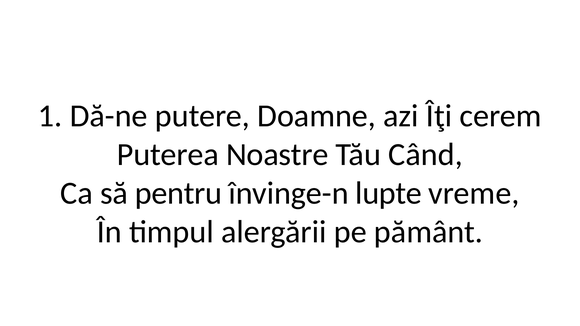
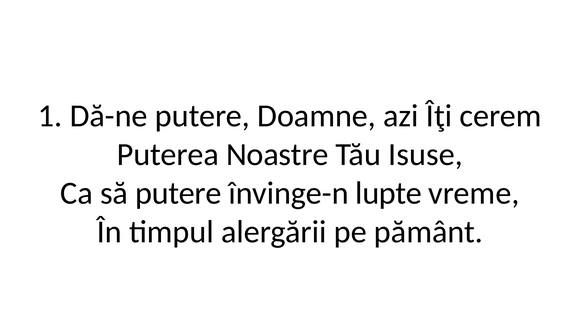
Când: Când -> Isuse
să pentru: pentru -> putere
